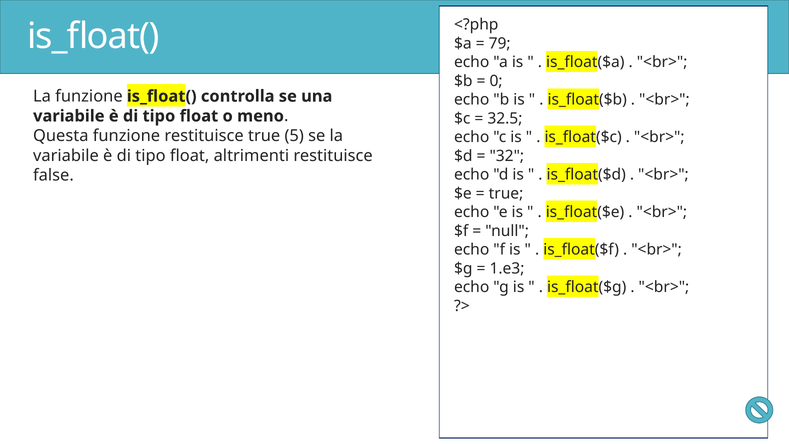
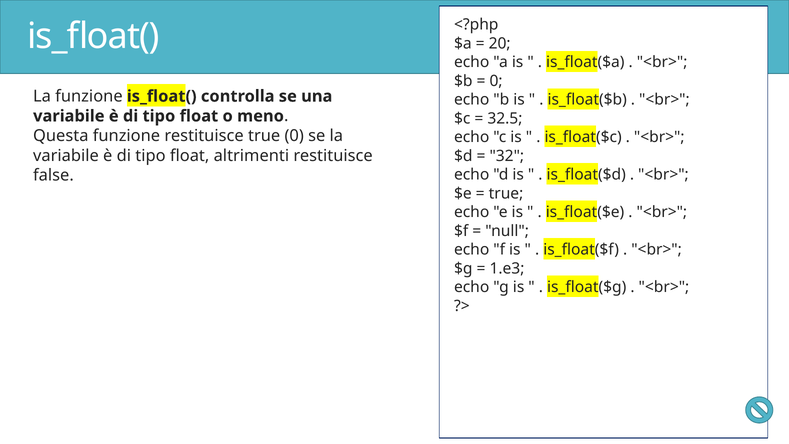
79: 79 -> 20
true 5: 5 -> 0
